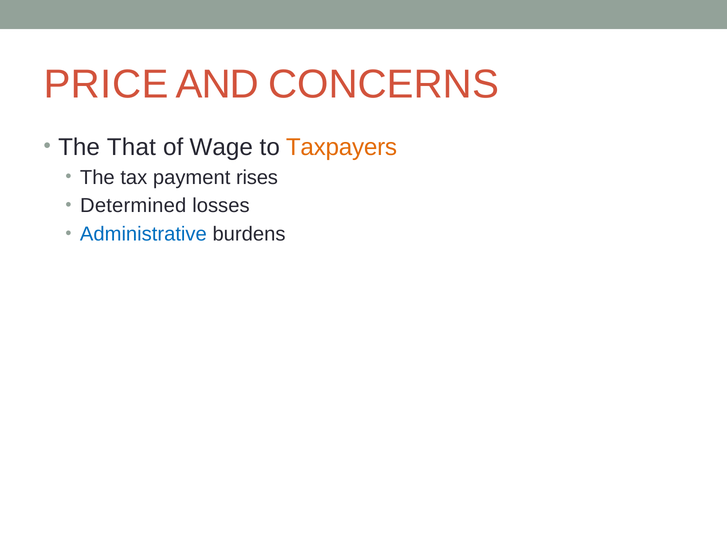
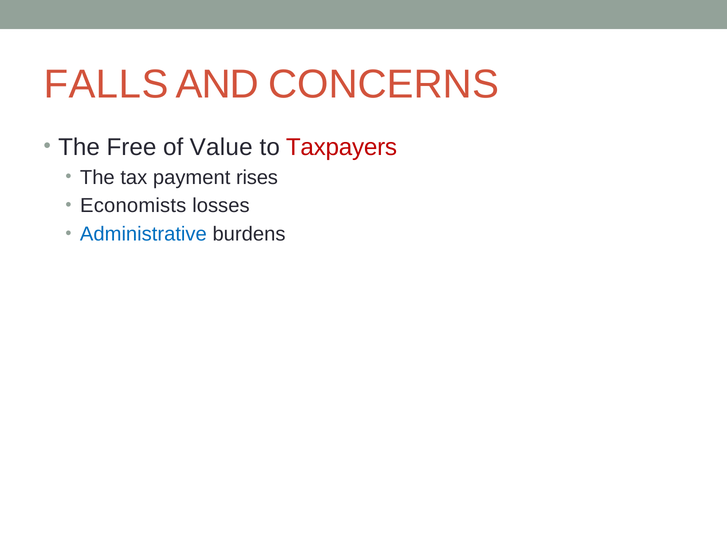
PRICE: PRICE -> FALLS
That: That -> Free
Wage: Wage -> Value
Taxpayers colour: orange -> red
Determined: Determined -> Economists
